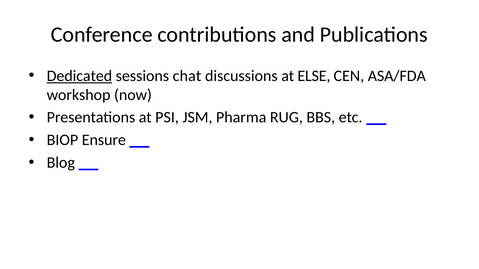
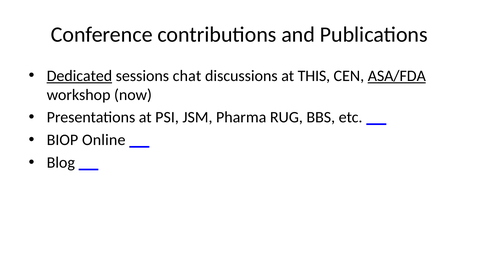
ELSE: ELSE -> THIS
ASA/FDA underline: none -> present
Ensure: Ensure -> Online
